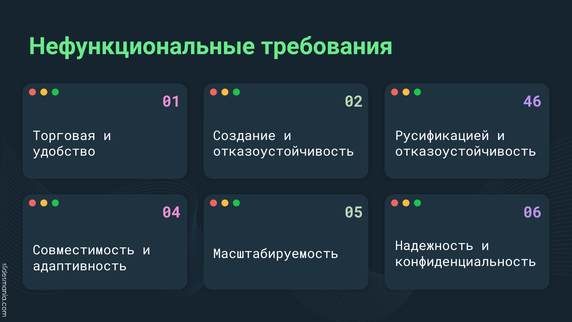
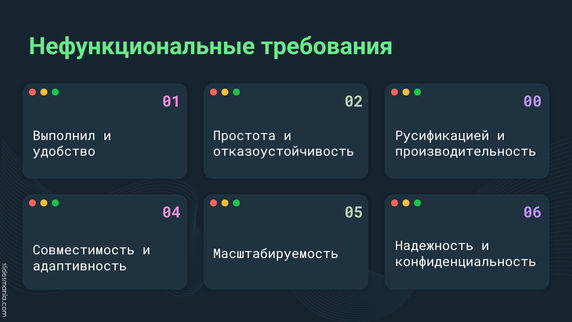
46: 46 -> 00
Торговая: Торговая -> Выполнил
Создание: Создание -> Простота
отказоустойчивость at (466, 151): отказоустойчивость -> производительность
